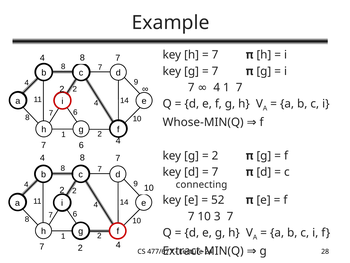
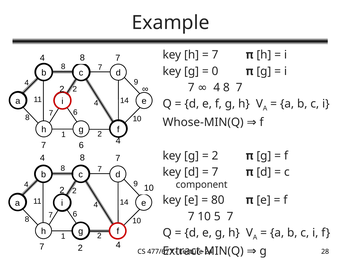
7 at (215, 71): 7 -> 0
7 4 1: 1 -> 8
connecting: connecting -> component
52: 52 -> 80
3: 3 -> 5
